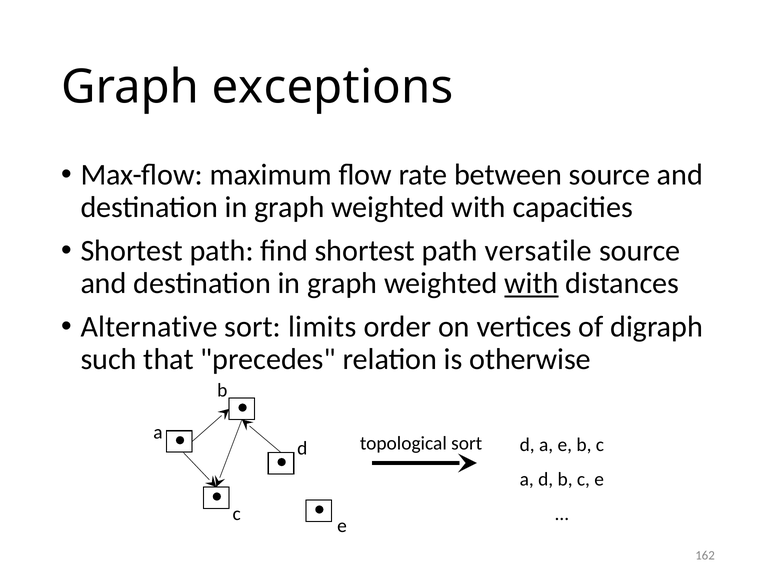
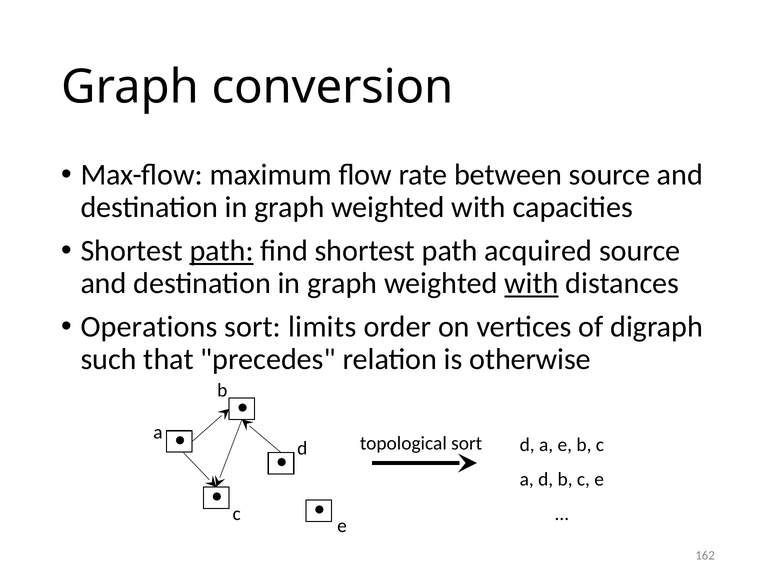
exceptions: exceptions -> conversion
path at (222, 251) underline: none -> present
versatile: versatile -> acquired
Alternative: Alternative -> Operations
